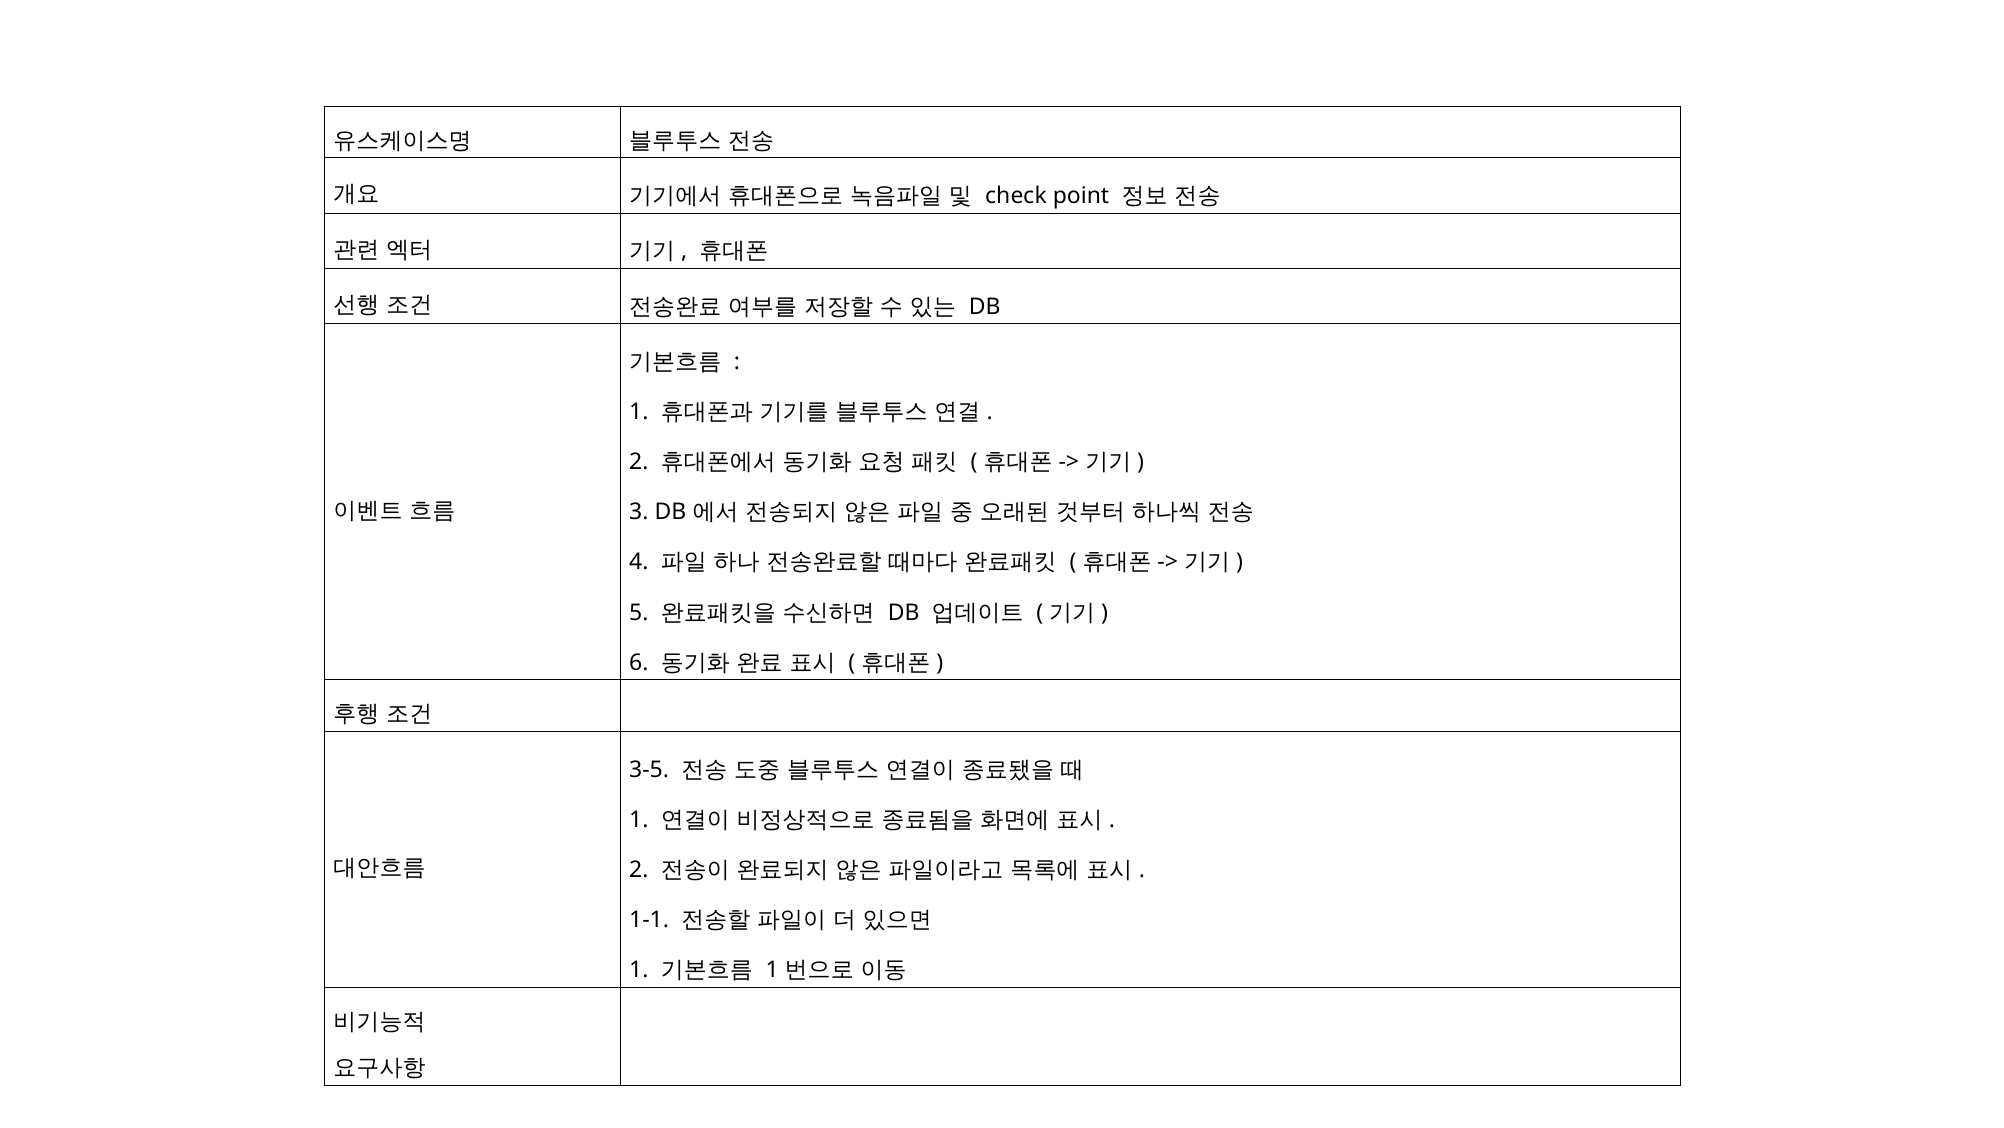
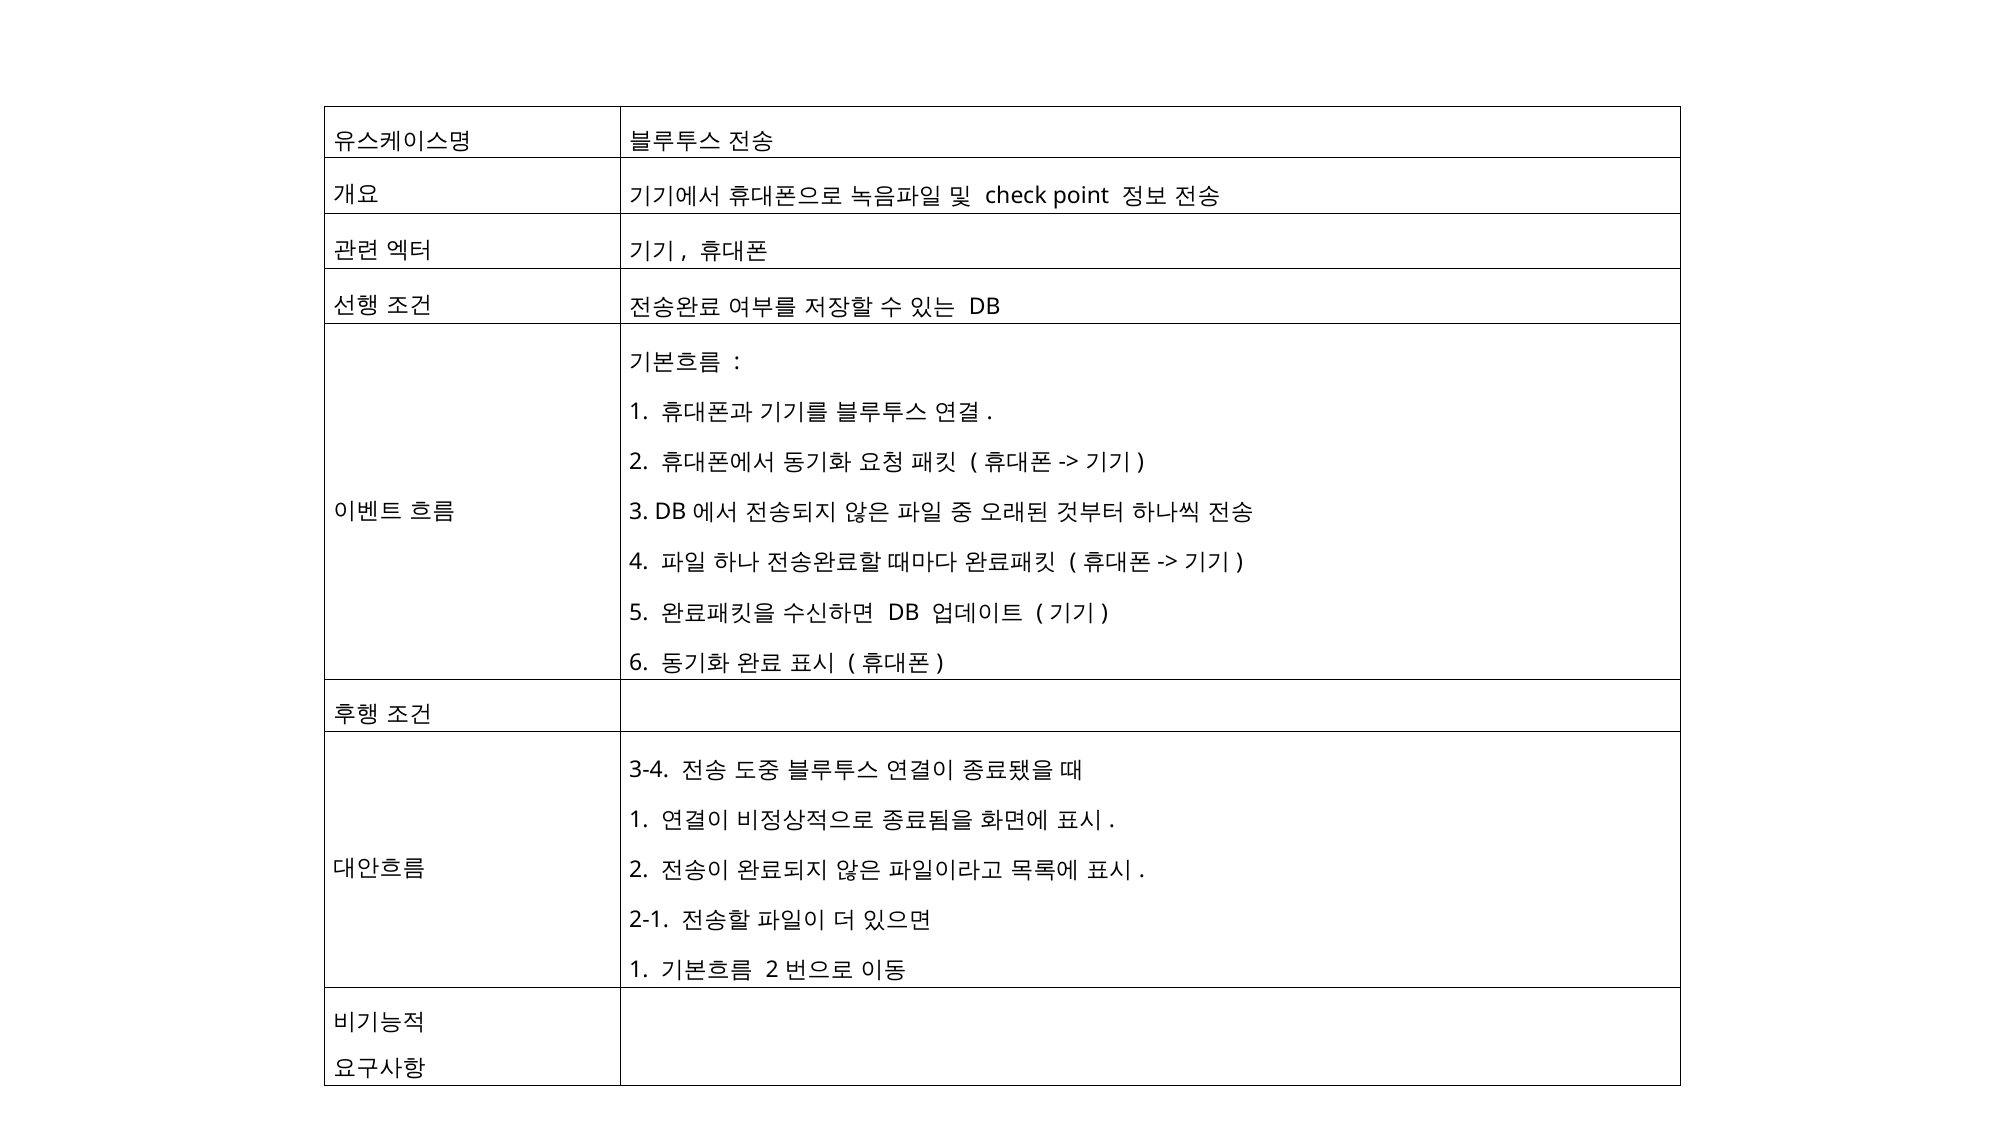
3-5: 3-5 -> 3-4
1-1: 1-1 -> 2-1
1 at (772, 969): 1 -> 2
